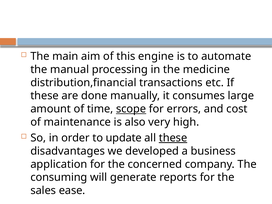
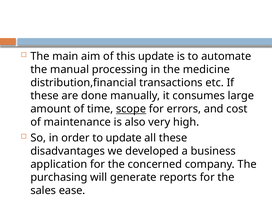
this engine: engine -> update
these at (173, 138) underline: present -> none
consuming: consuming -> purchasing
